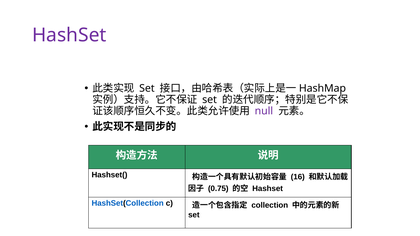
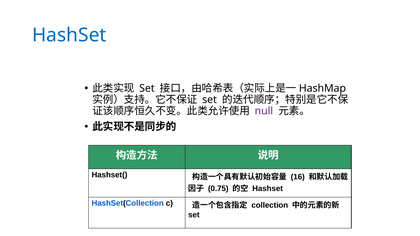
HashSet at (69, 35) colour: purple -> blue
